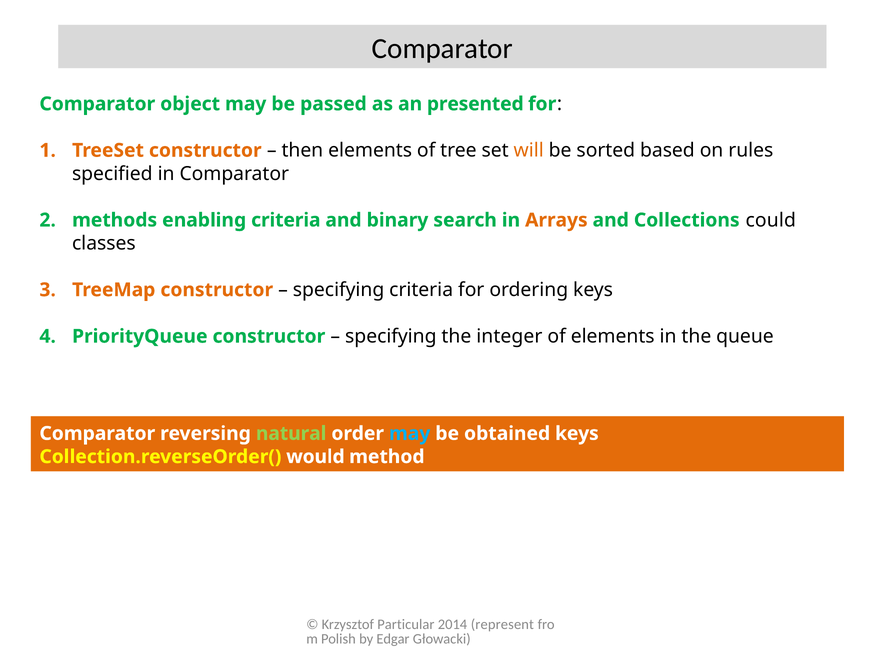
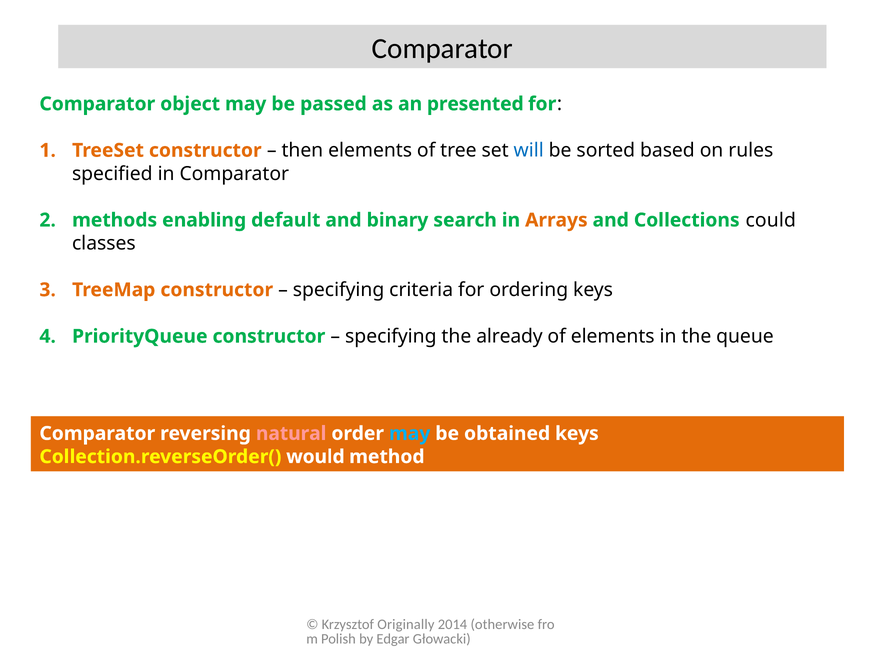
will colour: orange -> blue
enabling criteria: criteria -> default
integer: integer -> already
natural colour: light green -> pink
Particular: Particular -> Originally
represent: represent -> otherwise
